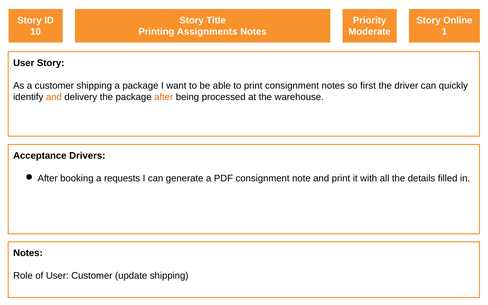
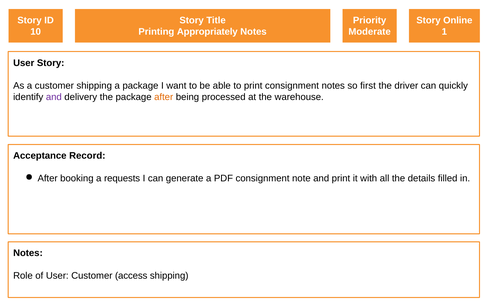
Assignments: Assignments -> Appropriately
and at (54, 97) colour: orange -> purple
Drivers: Drivers -> Record
update: update -> access
